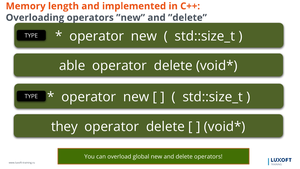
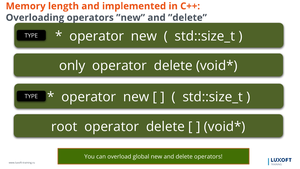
able: able -> only
they: they -> root
